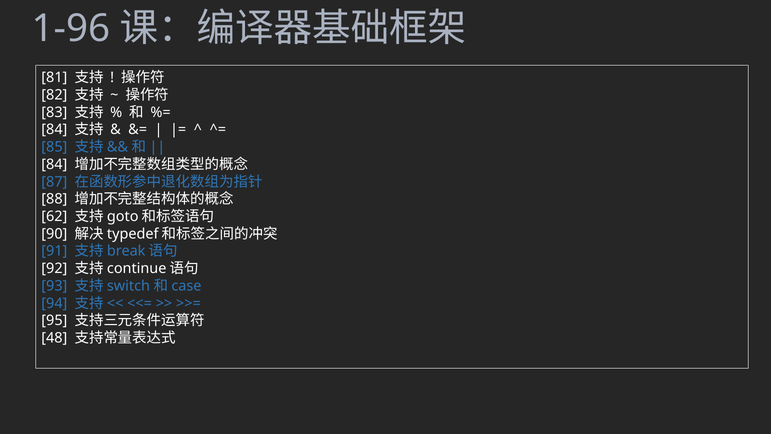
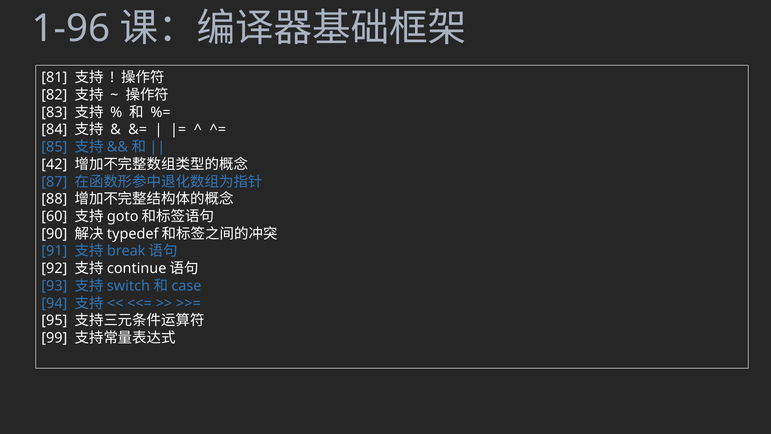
84 at (54, 164): 84 -> 42
62: 62 -> 60
48: 48 -> 99
